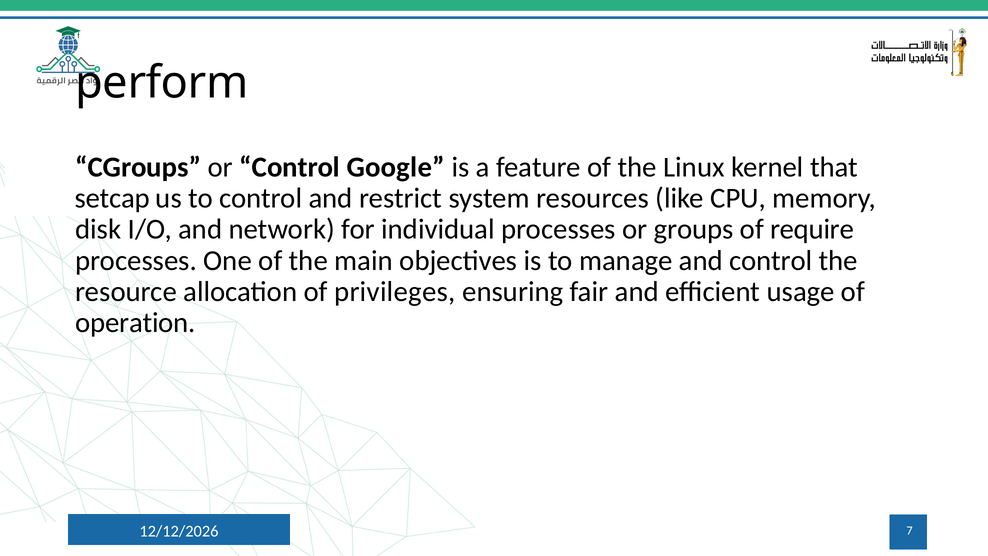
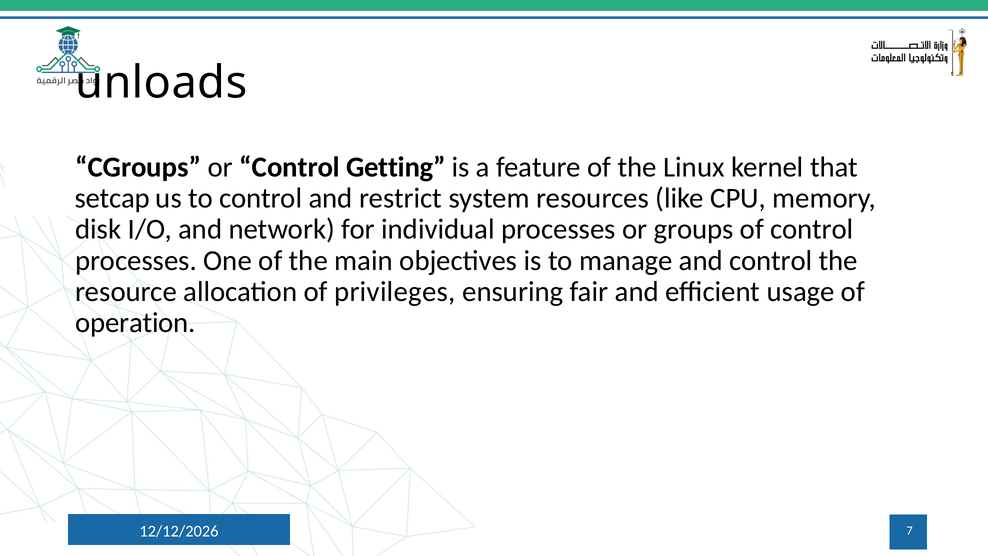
perform: perform -> unloads
Google: Google -> Getting
of require: require -> control
